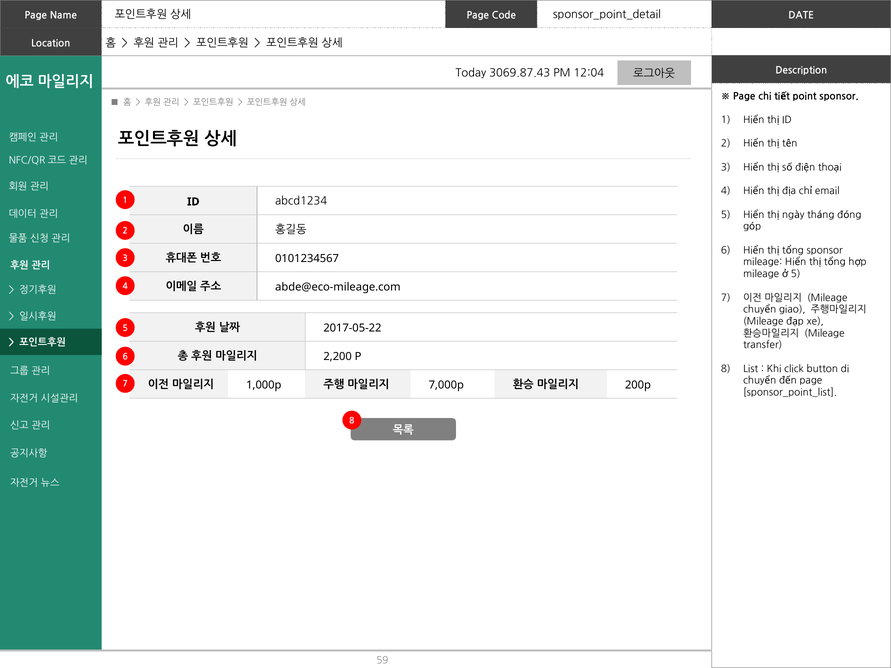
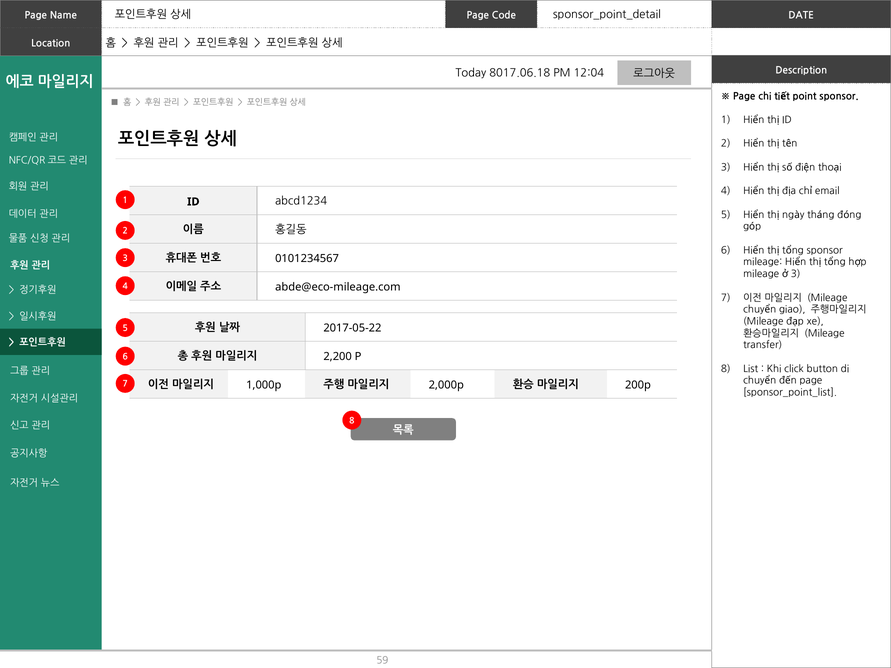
3069.87.43: 3069.87.43 -> 8017.06.18
mileage 5: 5 -> 3
7,000p: 7,000p -> 2,000p
